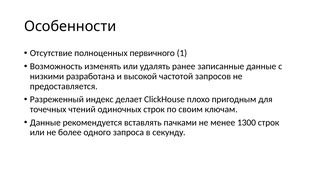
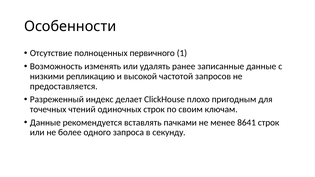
разработана: разработана -> репликацию
1300: 1300 -> 8641
